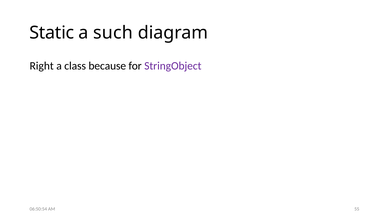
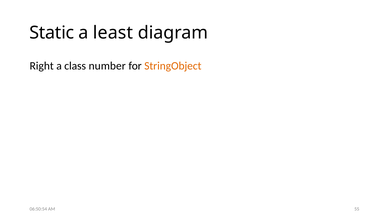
such: such -> least
because: because -> number
StringObject colour: purple -> orange
